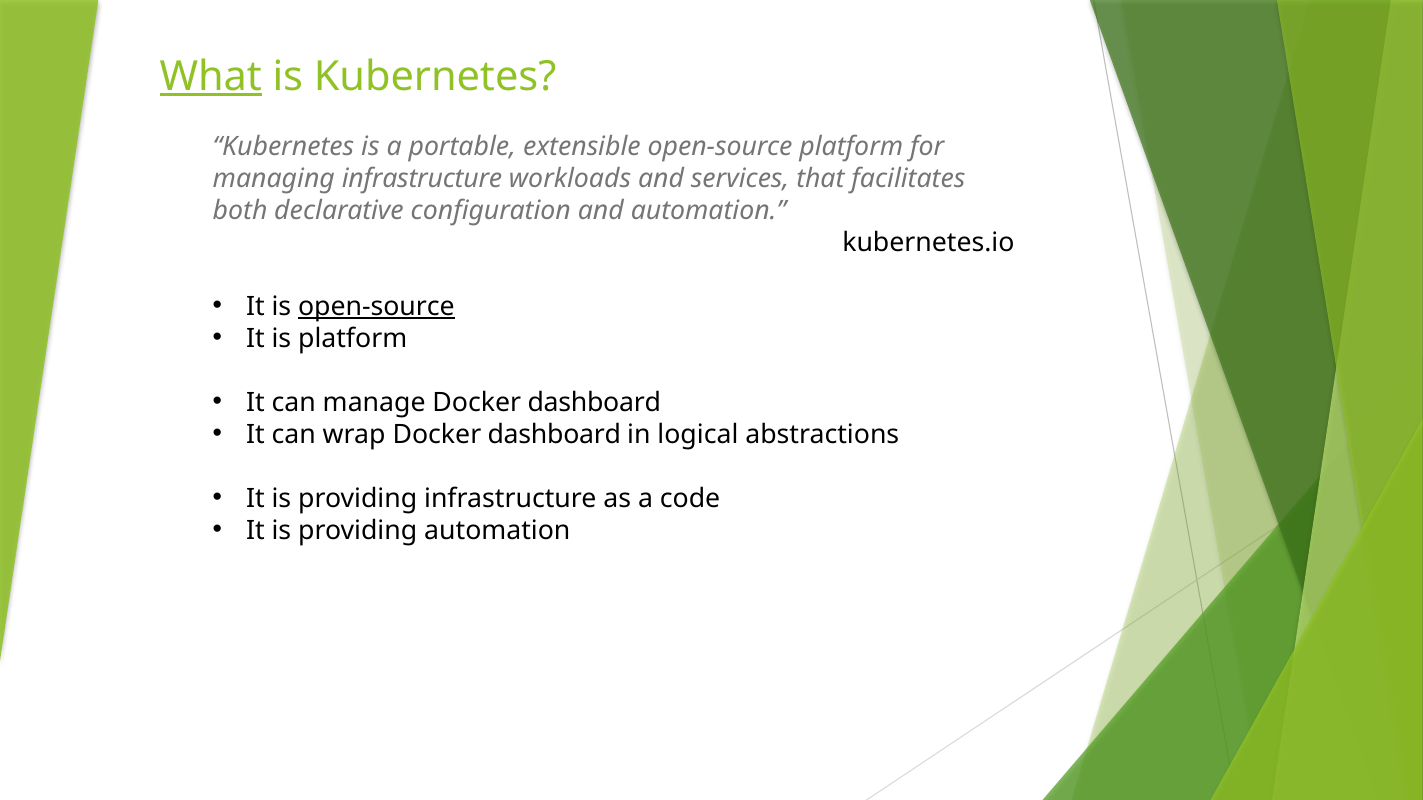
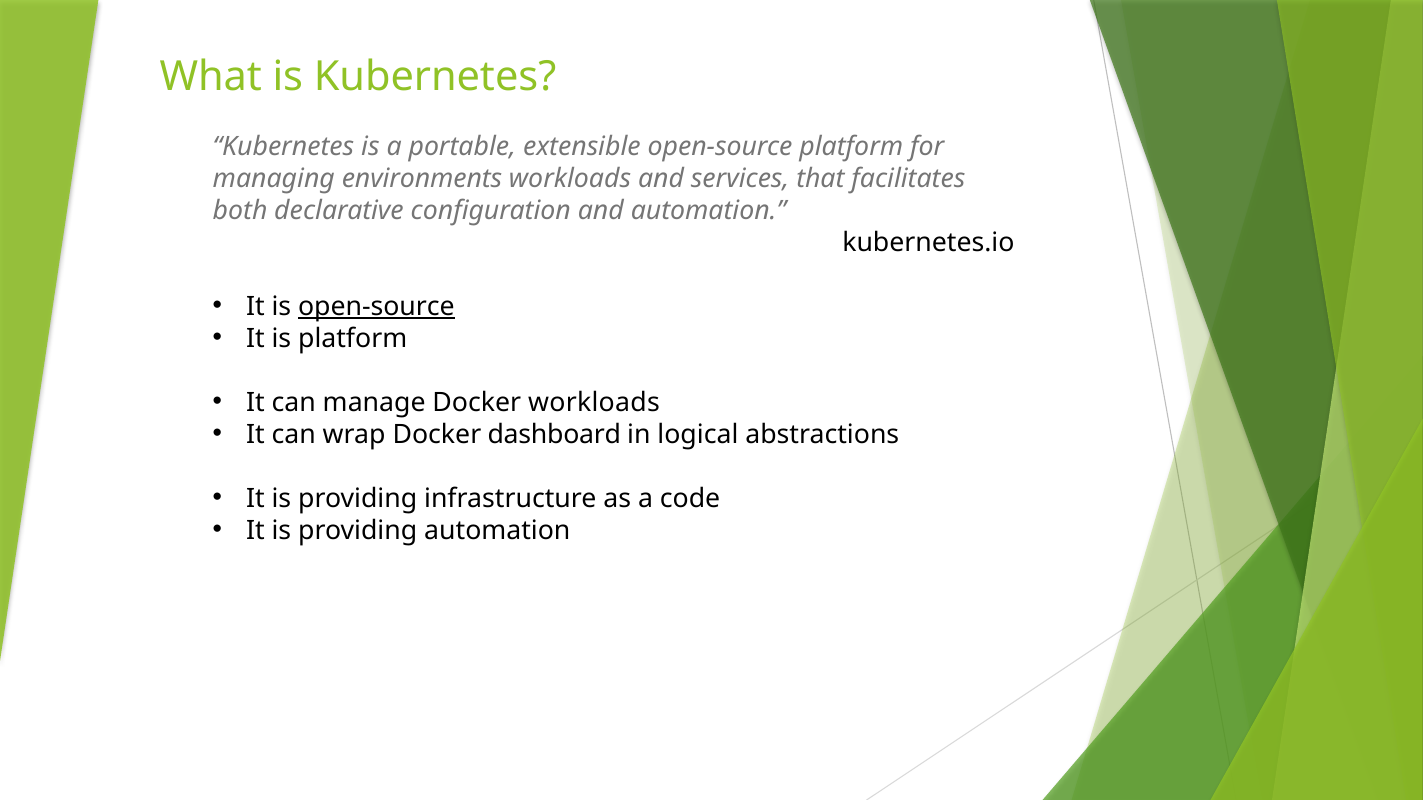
What underline: present -> none
managing infrastructure: infrastructure -> environments
manage Docker dashboard: dashboard -> workloads
